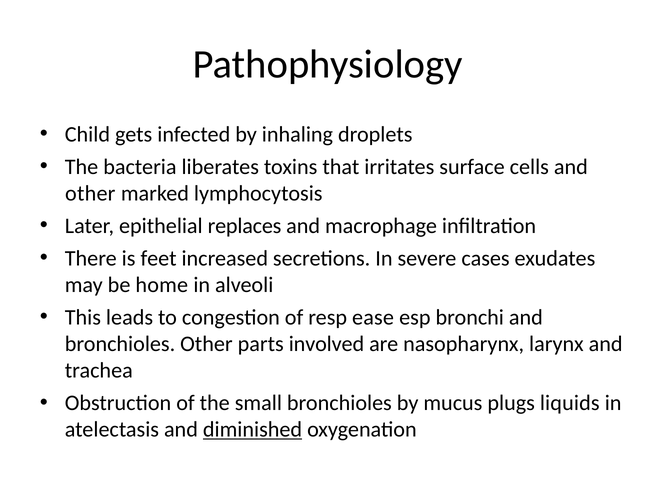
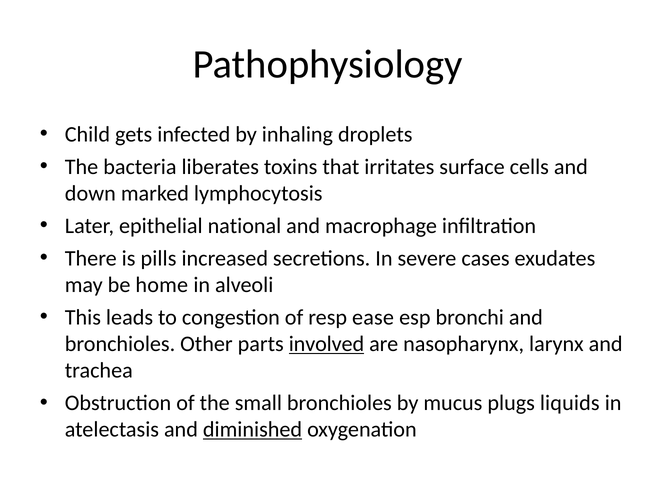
other at (90, 194): other -> down
replaces: replaces -> national
feet: feet -> pills
involved underline: none -> present
